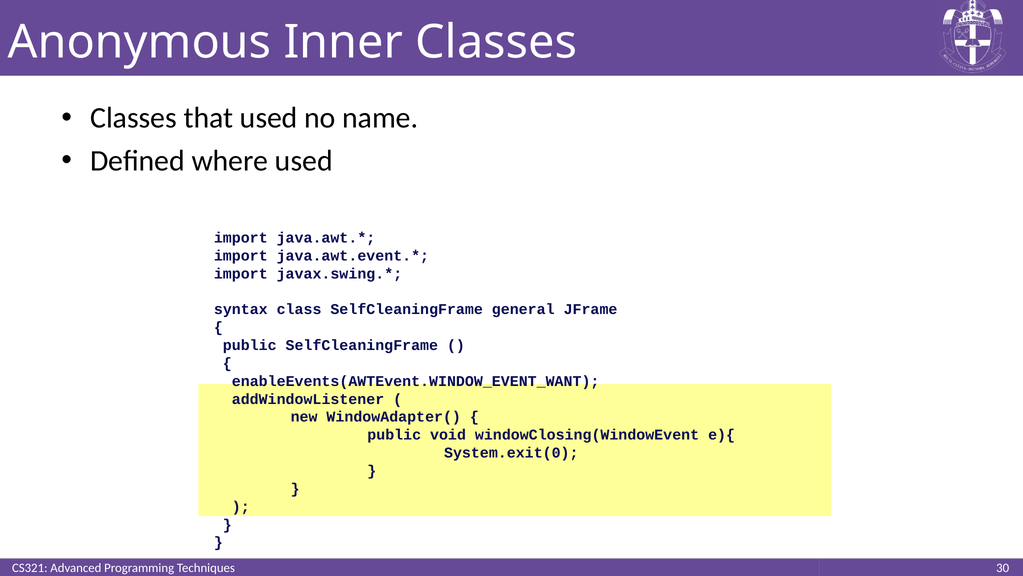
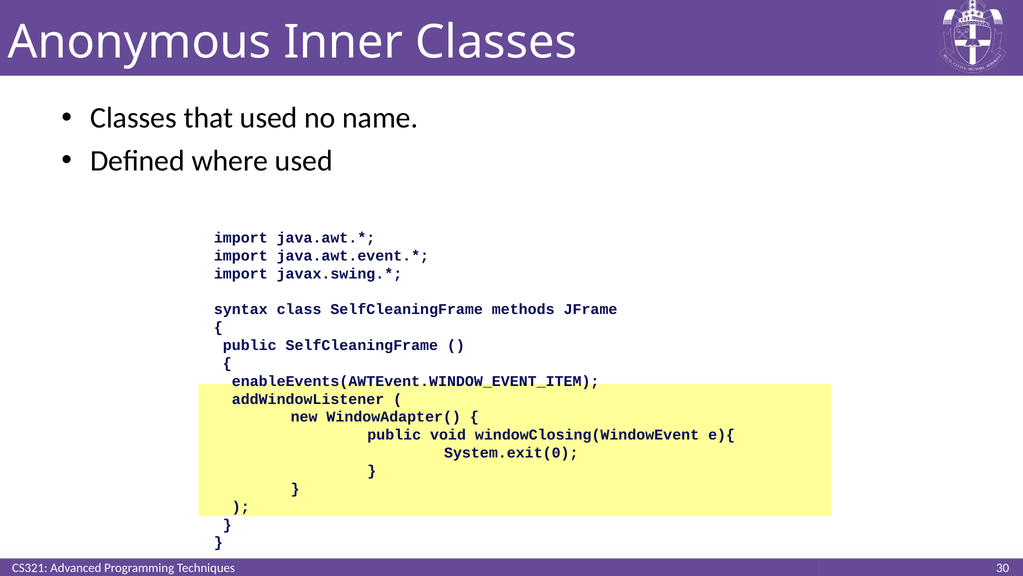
general: general -> methods
enableEvents(AWTEvent.WINDOW_EVENT_WANT: enableEvents(AWTEvent.WINDOW_EVENT_WANT -> enableEvents(AWTEvent.WINDOW_EVENT_ITEM
